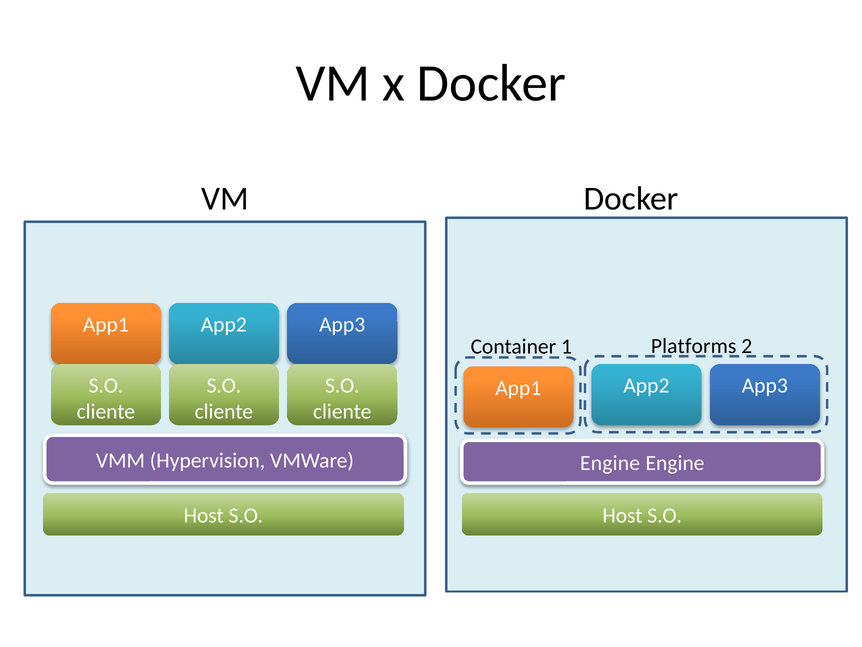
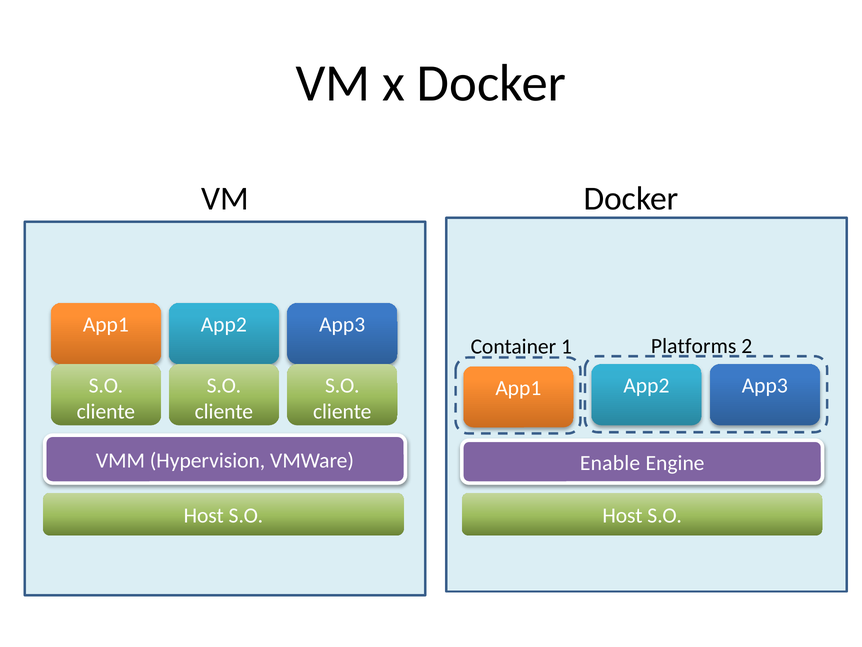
Engine at (610, 463): Engine -> Enable
